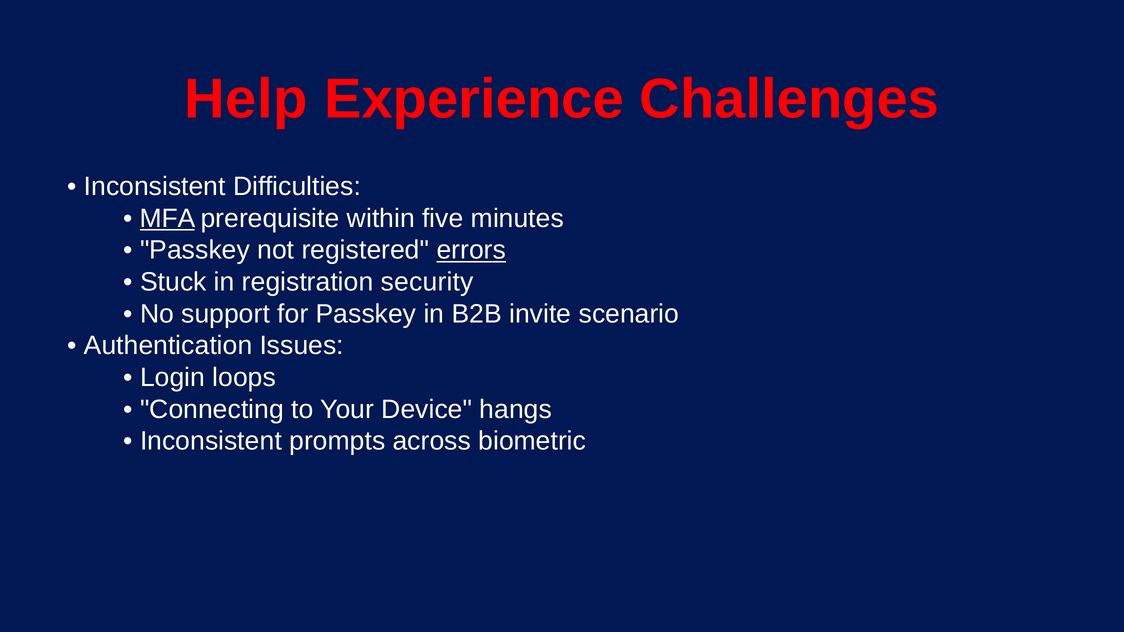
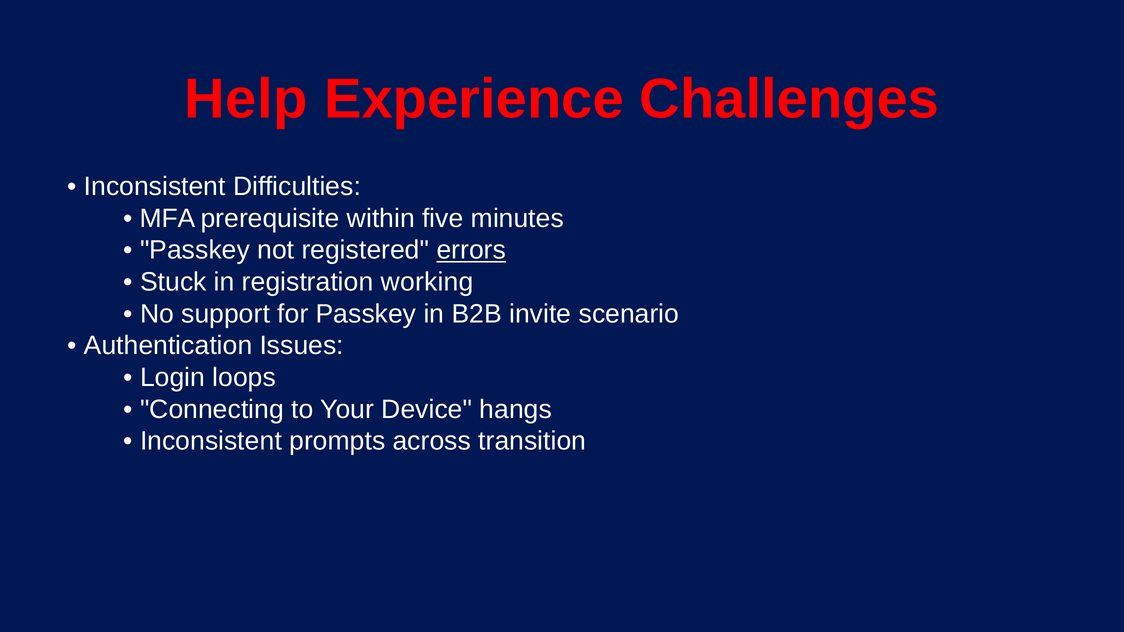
MFA underline: present -> none
security: security -> working
biometric: biometric -> transition
